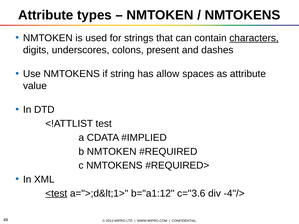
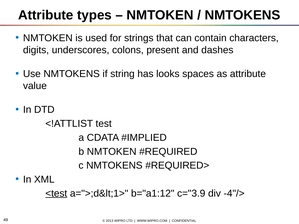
characters underline: present -> none
allow: allow -> looks
c="3.6: c="3.6 -> c="3.9
